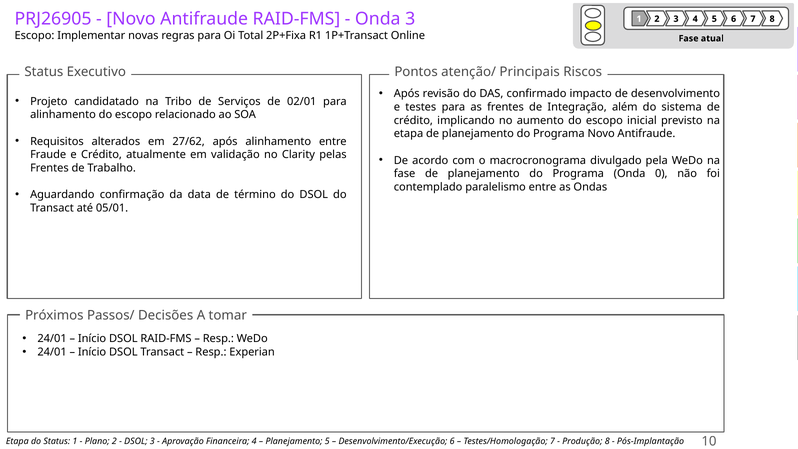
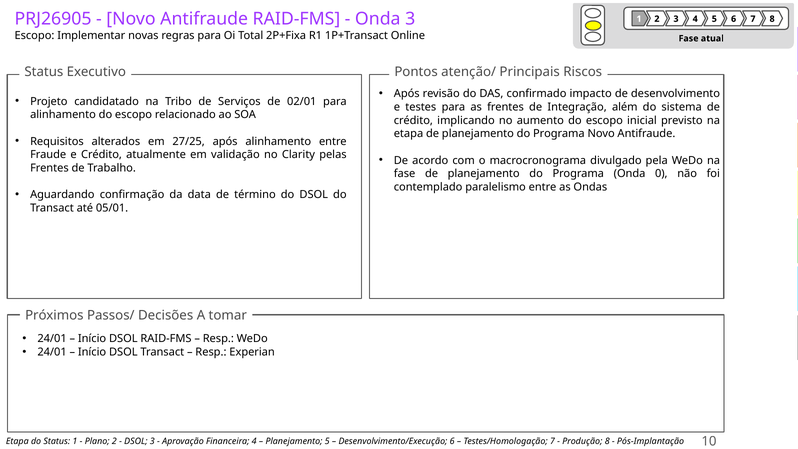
27/62: 27/62 -> 27/25
